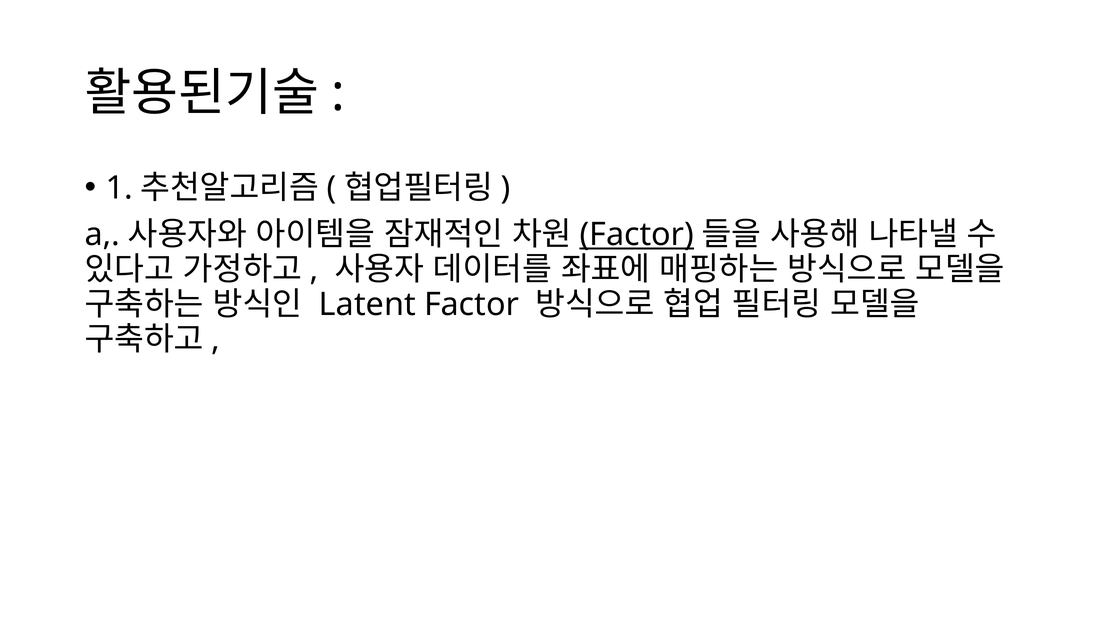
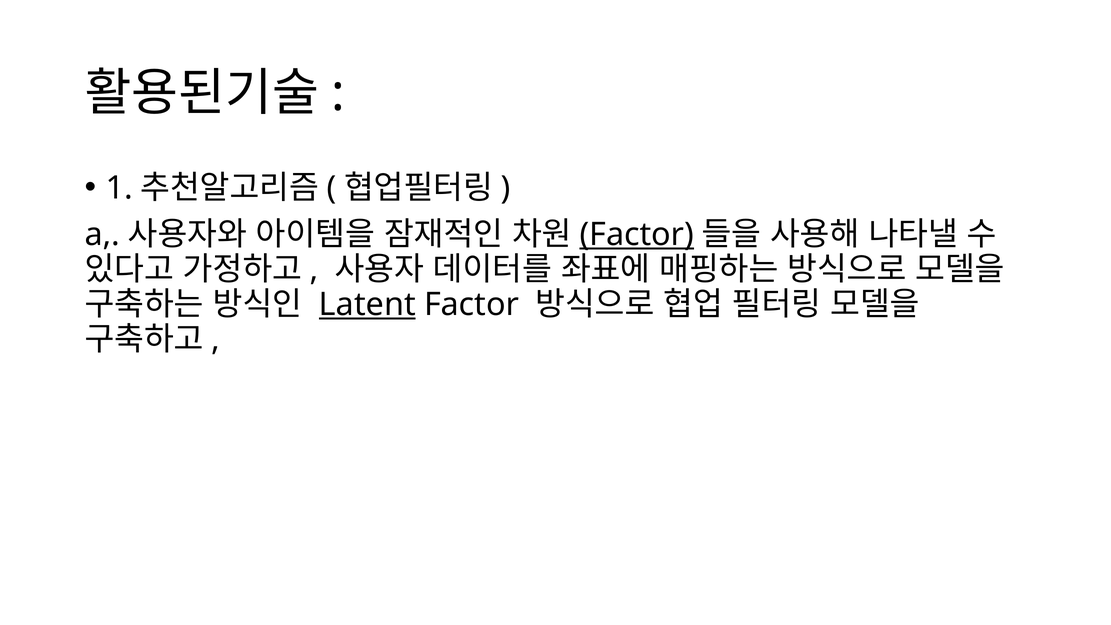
Latent underline: none -> present
